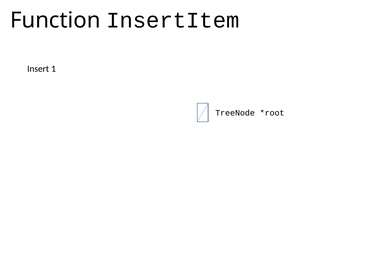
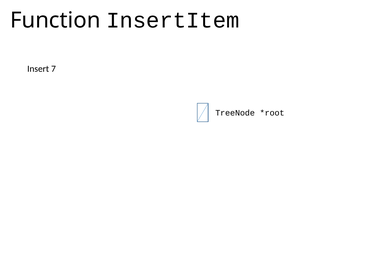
1: 1 -> 7
